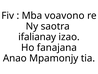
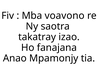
ifalianay: ifalianay -> takatray
